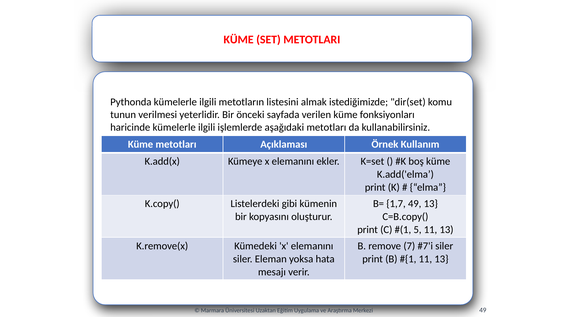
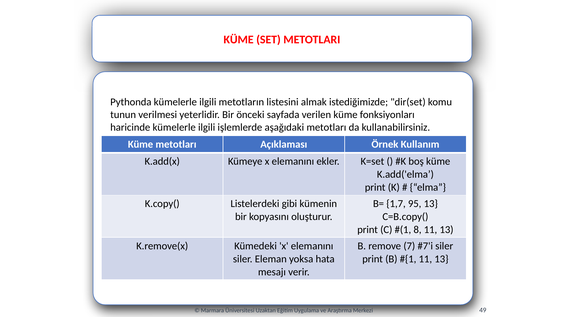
1,7 49: 49 -> 95
5: 5 -> 8
